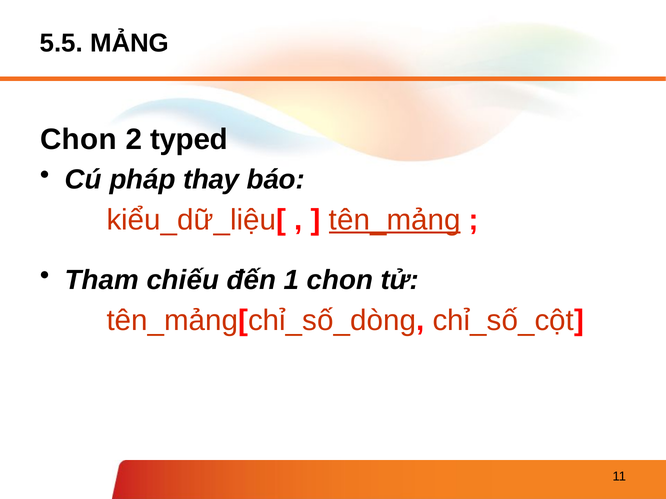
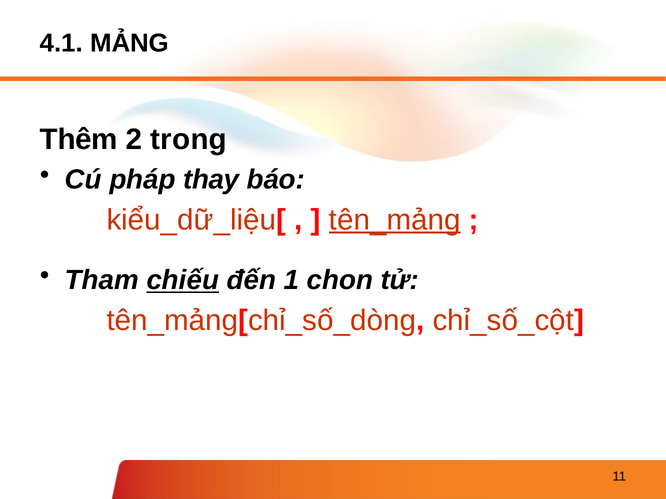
5.5: 5.5 -> 4.1
Chon at (78, 140): Chon -> Thêm
typed: typed -> trong
chiếu underline: none -> present
